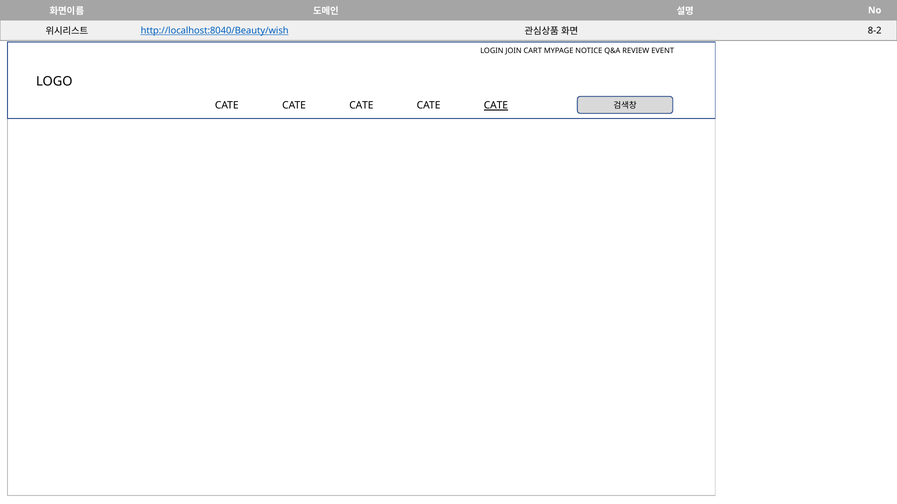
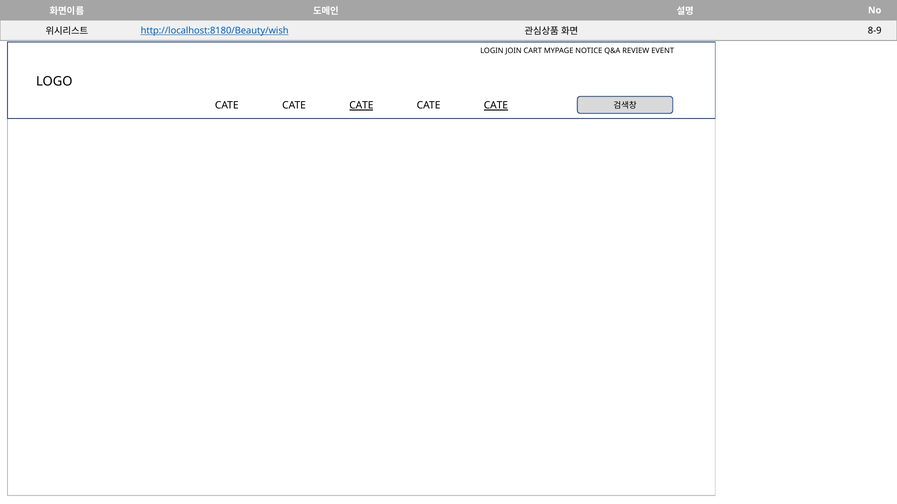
http://localhost:8040/Beauty/wish: http://localhost:8040/Beauty/wish -> http://localhost:8180/Beauty/wish
8-2: 8-2 -> 8-9
CATE at (361, 106) underline: none -> present
